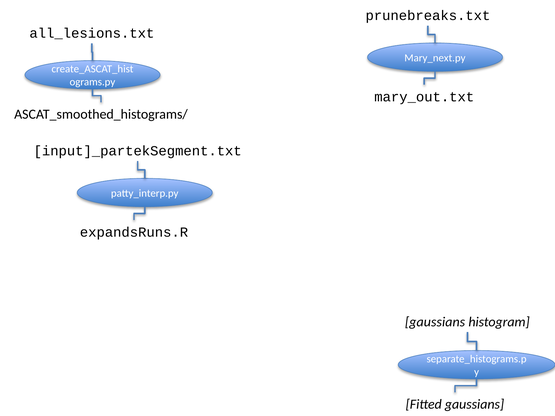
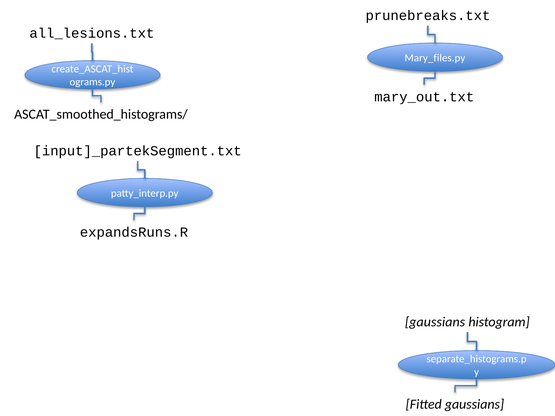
Mary_next.py: Mary_next.py -> Mary_files.py
